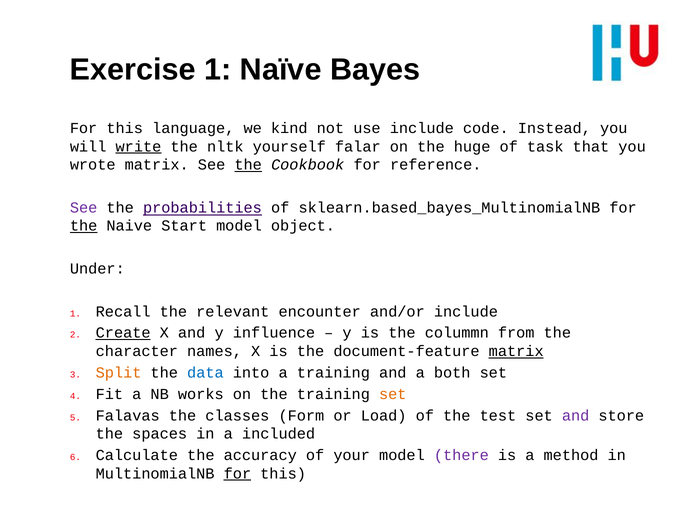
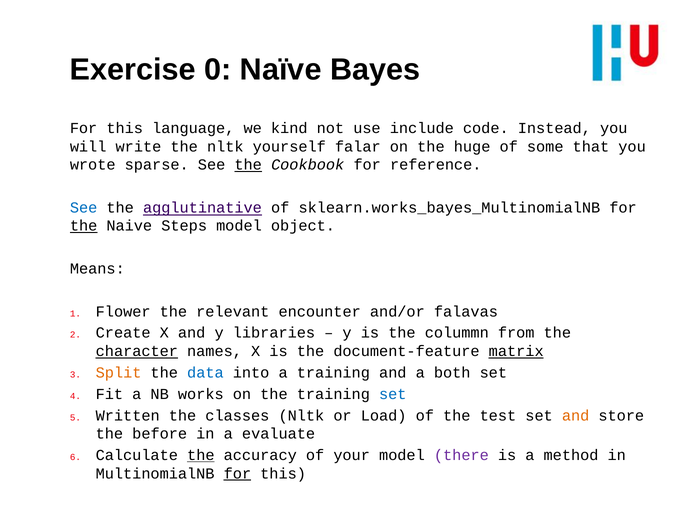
Exercise 1: 1 -> 0
write underline: present -> none
task: task -> some
wrote matrix: matrix -> sparse
See at (84, 208) colour: purple -> blue
probabilities: probabilities -> agglutinative
sklearn.based_bayes_MultinomialNB: sklearn.based_bayes_MultinomialNB -> sklearn.works_bayes_MultinomialNB
Start: Start -> Steps
Under: Under -> Means
Recall: Recall -> Flower
and/or include: include -> falavas
Create underline: present -> none
influence: influence -> libraries
character underline: none -> present
set at (393, 394) colour: orange -> blue
Falavas: Falavas -> Written
classes Form: Form -> Nltk
and at (576, 415) colour: purple -> orange
spaces: spaces -> before
included: included -> evaluate
the at (201, 455) underline: none -> present
